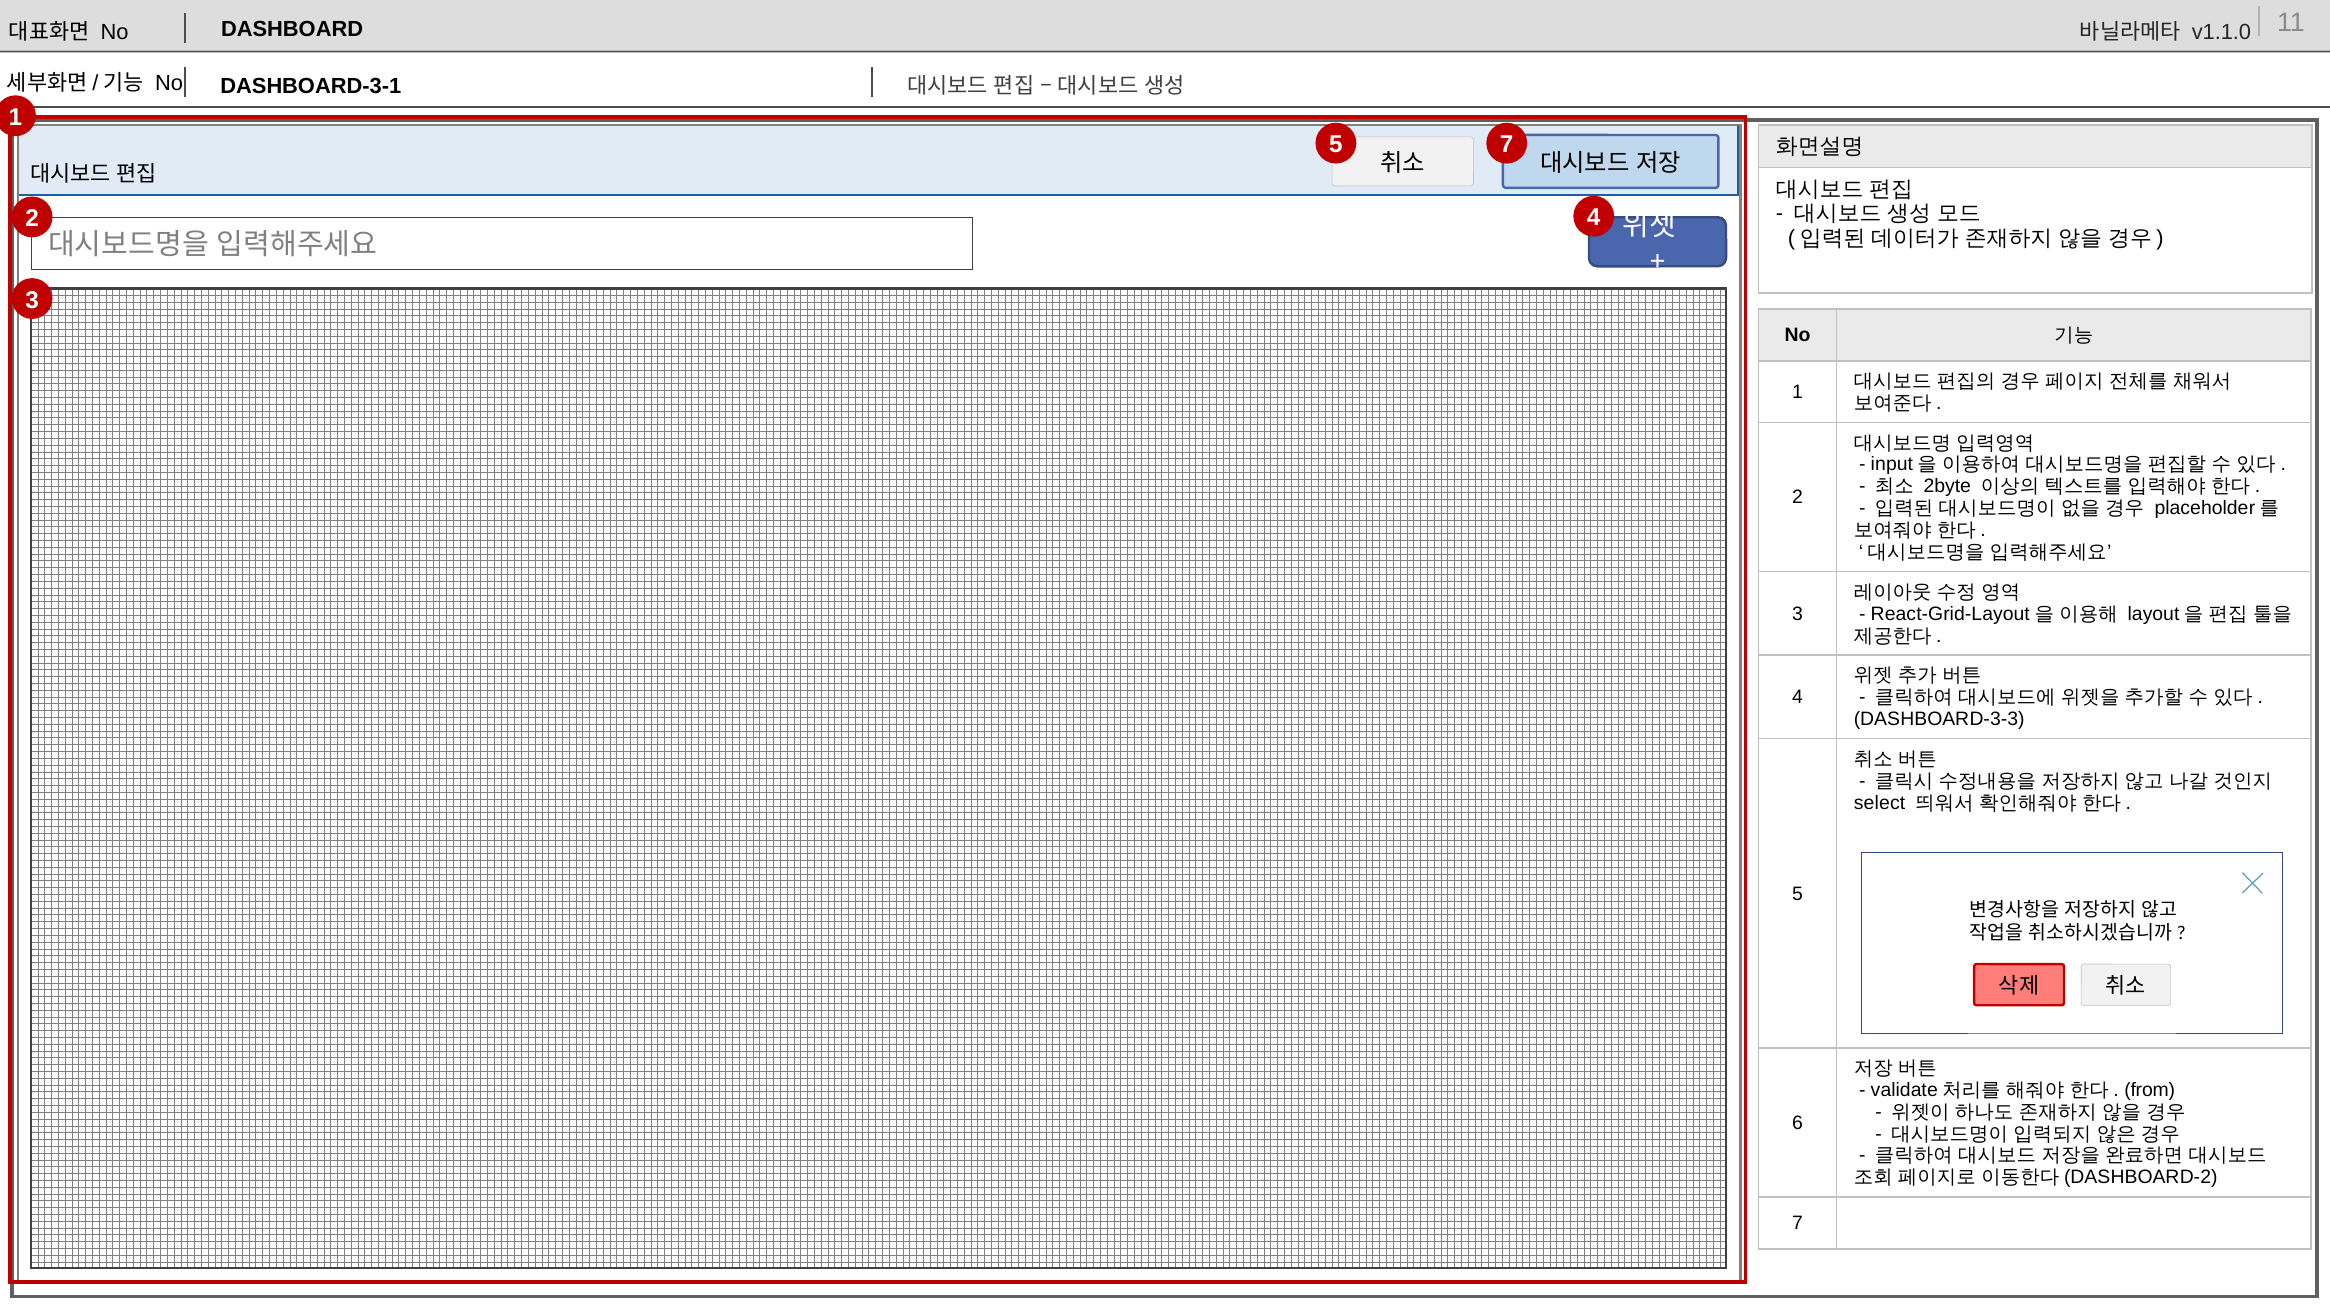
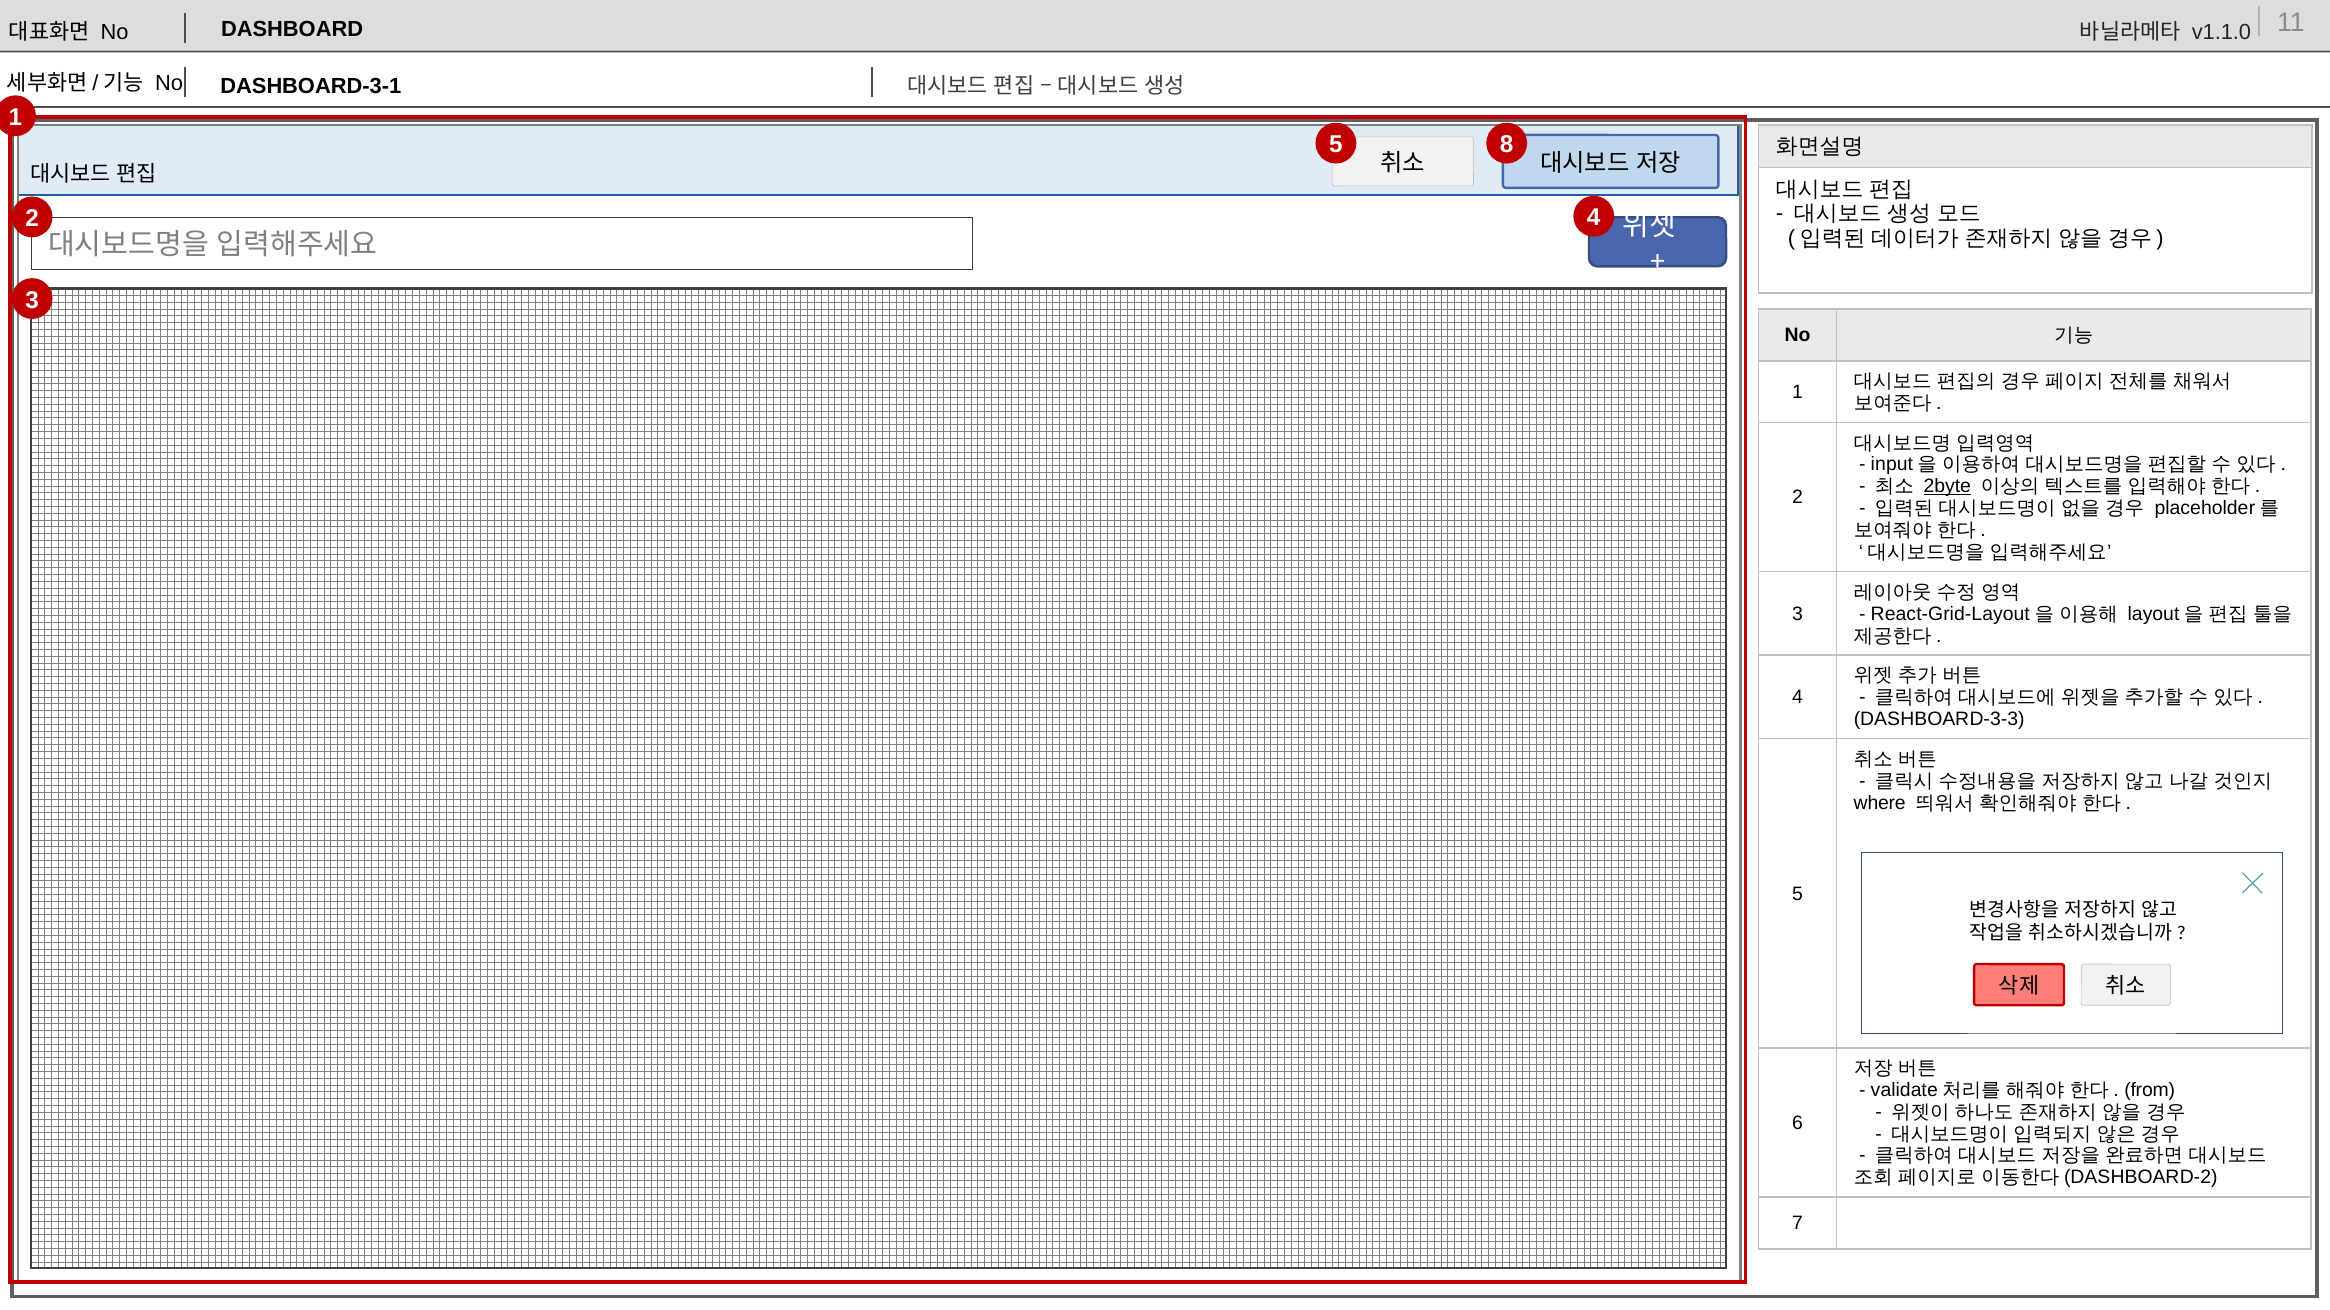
5 7: 7 -> 8
2byte underline: none -> present
select: select -> where
